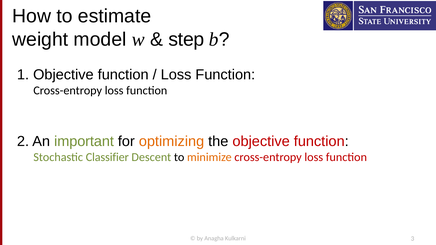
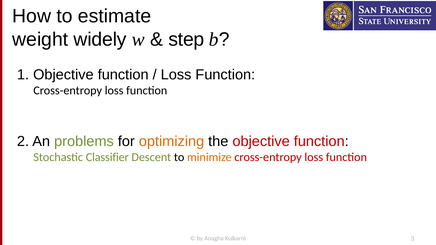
model: model -> widely
important: important -> problems
